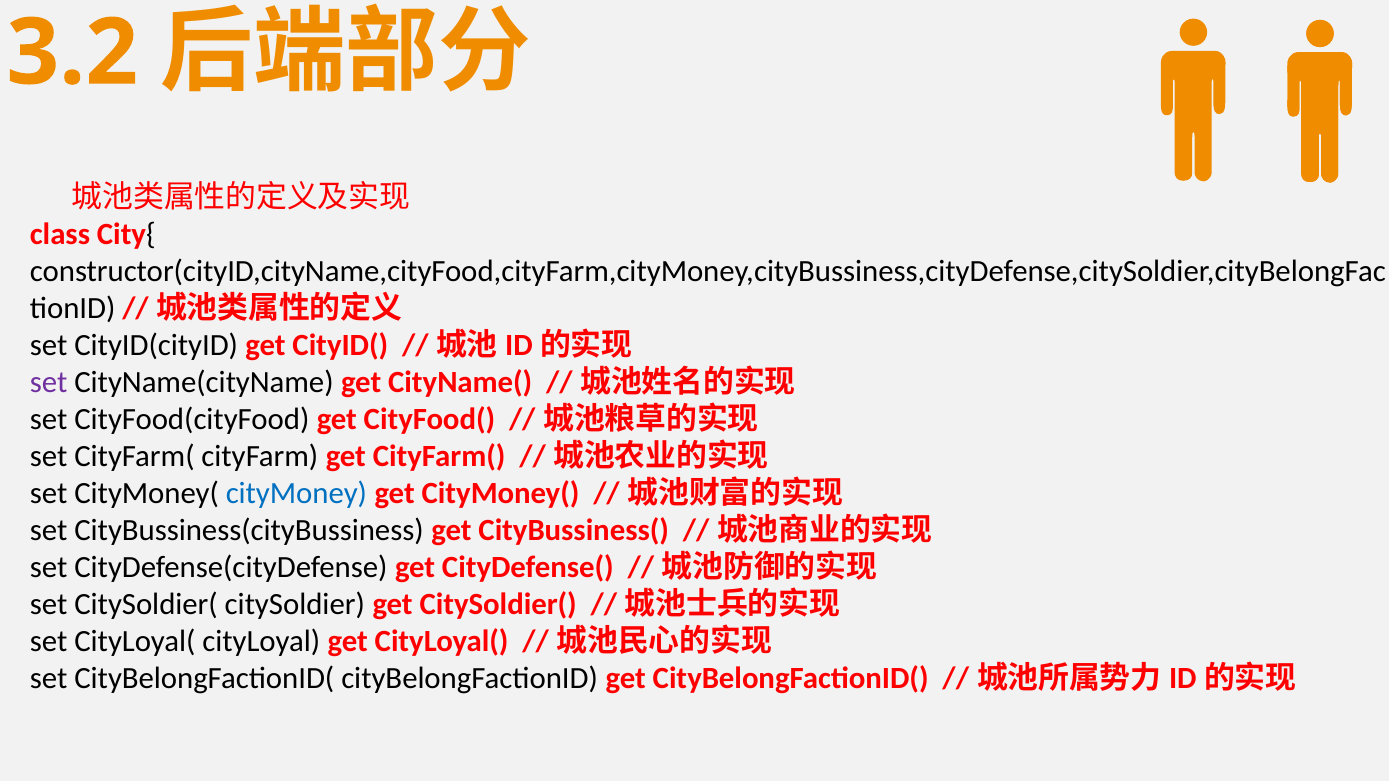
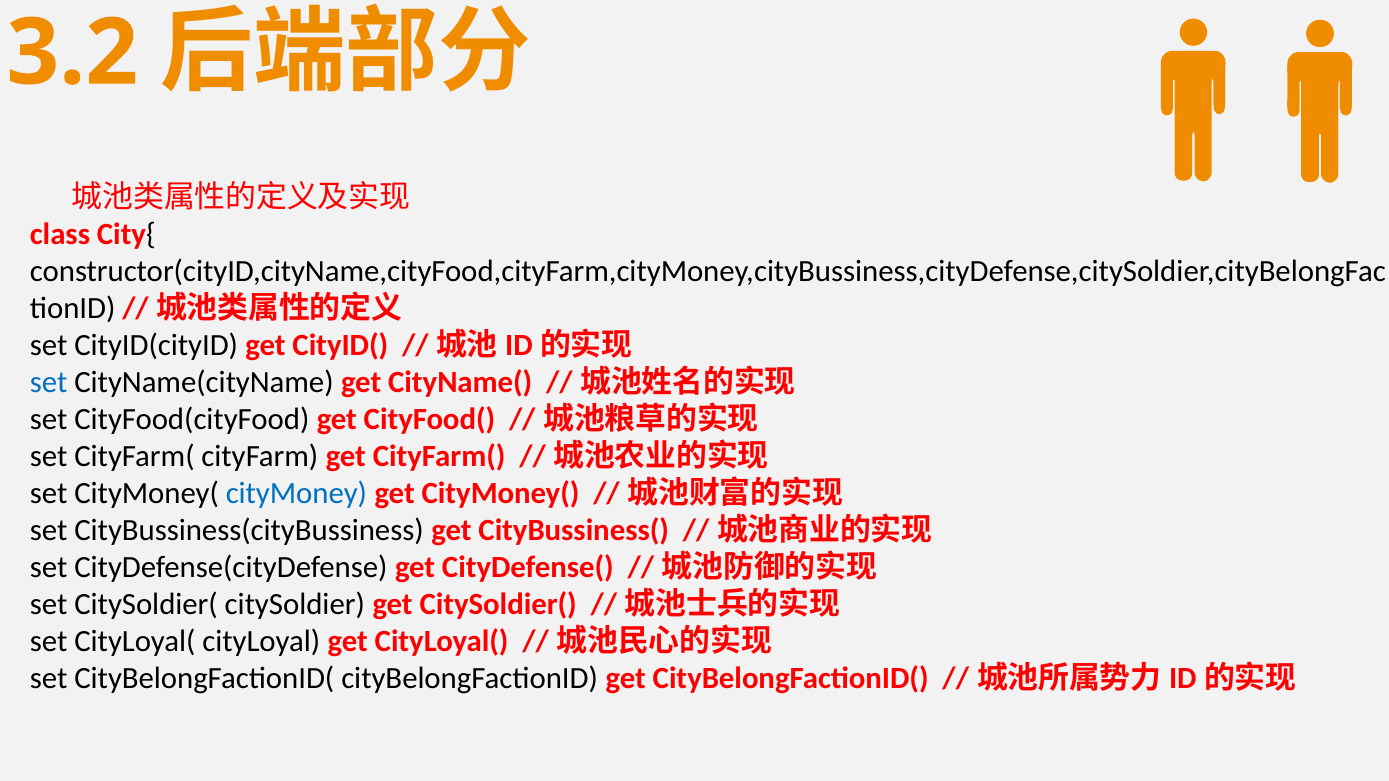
set at (49, 382) colour: purple -> blue
